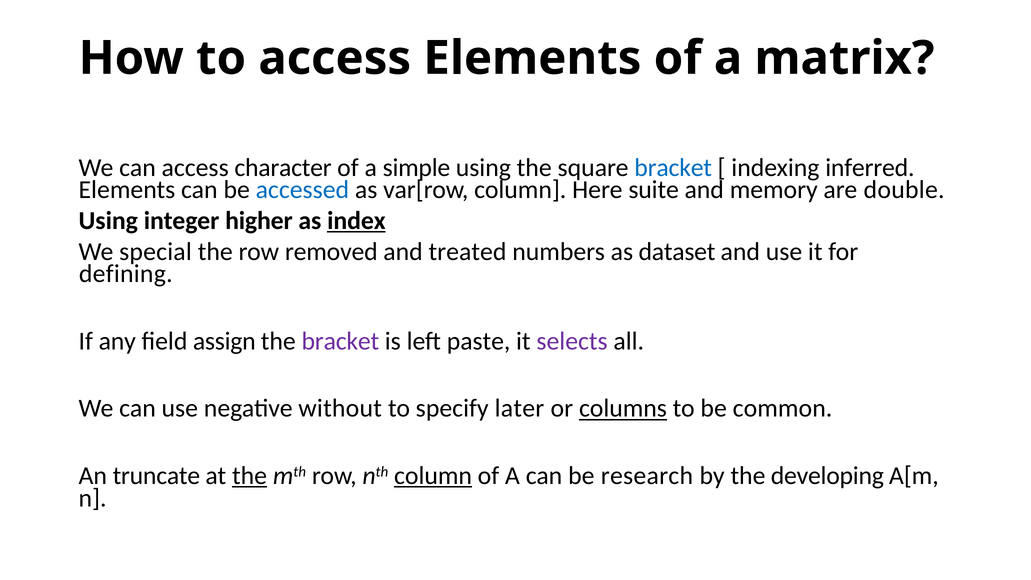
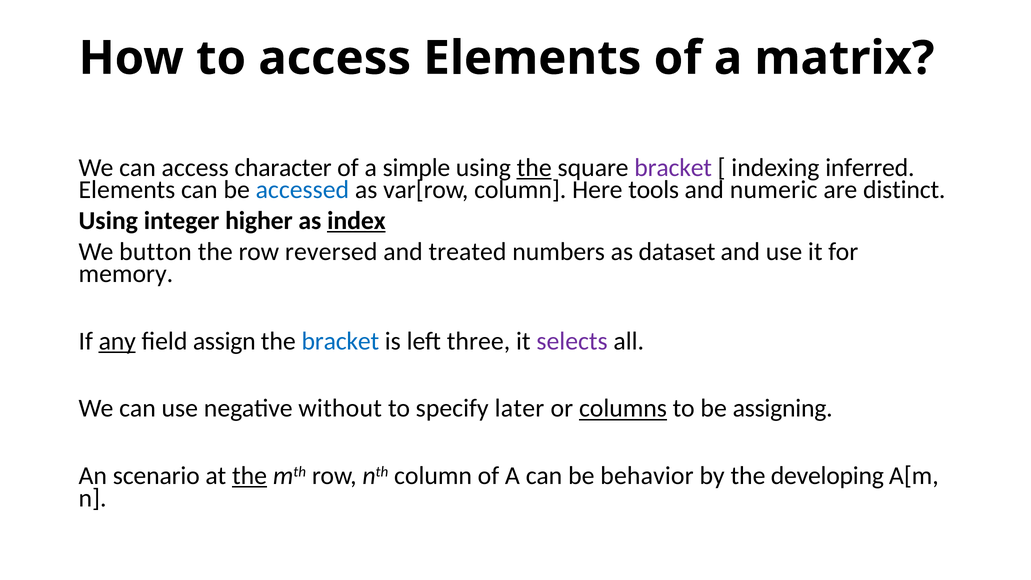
the at (534, 168) underline: none -> present
bracket at (673, 168) colour: blue -> purple
suite: suite -> tools
memory: memory -> numeric
double: double -> distinct
special: special -> button
removed: removed -> reversed
defining: defining -> memory
any underline: none -> present
bracket at (340, 341) colour: purple -> blue
paste: paste -> three
common: common -> assigning
truncate: truncate -> scenario
column at (433, 476) underline: present -> none
research: research -> behavior
